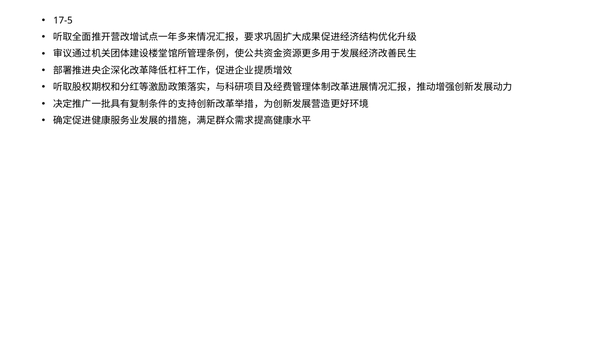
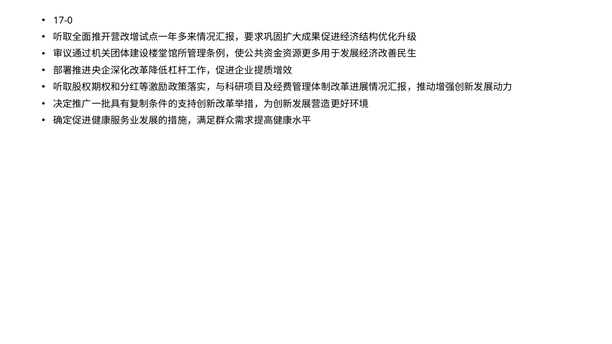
17-5: 17-5 -> 17-0
